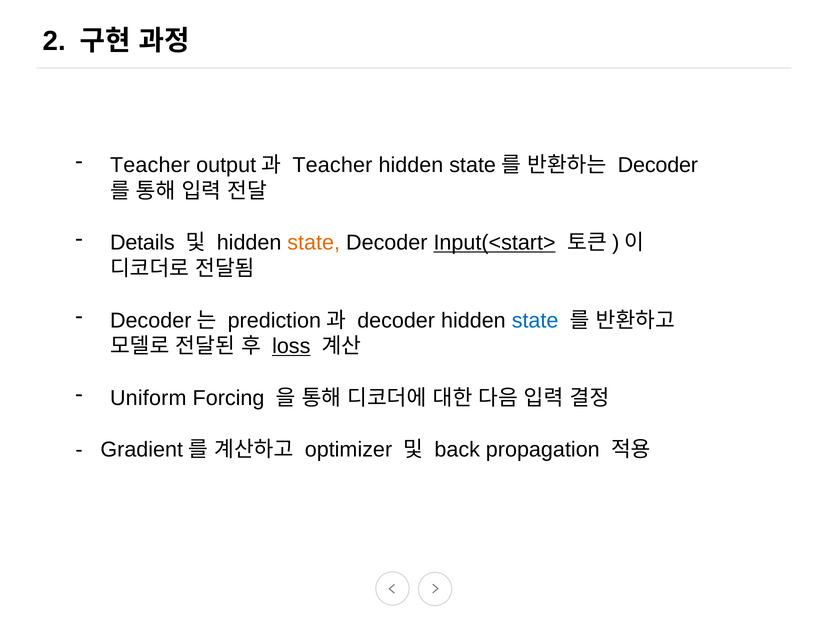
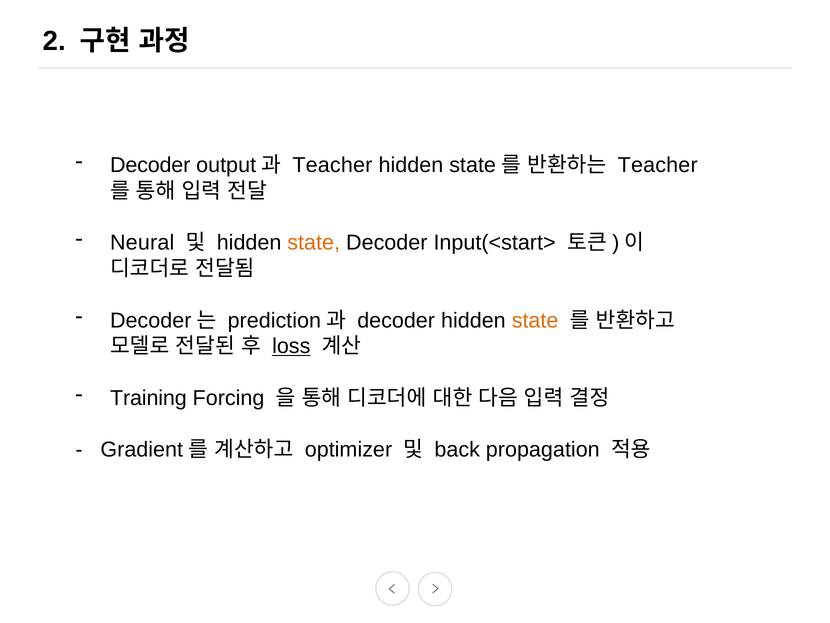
Teacher at (150, 165): Teacher -> Decoder
Decoder at (658, 165): Decoder -> Teacher
Details: Details -> Neural
Input(<start> underline: present -> none
state at (535, 320) colour: blue -> orange
Uniform: Uniform -> Training
